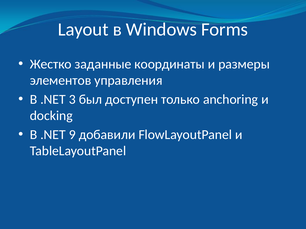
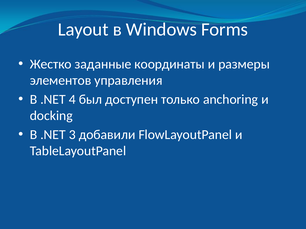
3: 3 -> 4
9: 9 -> 3
